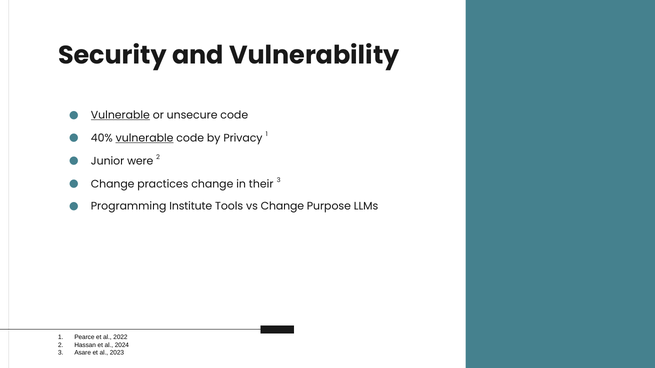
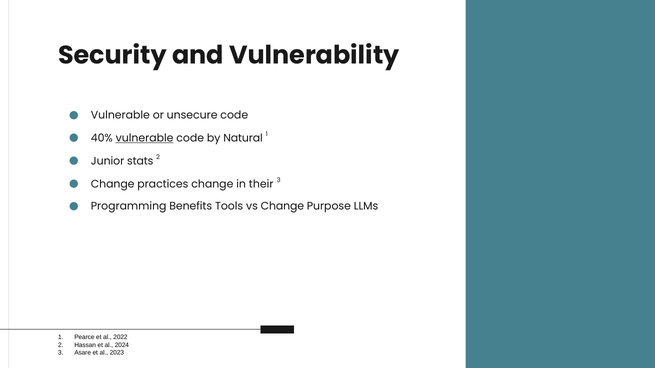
Vulnerable at (120, 115) underline: present -> none
Privacy: Privacy -> Natural
were: were -> stats
Institute: Institute -> Benefits
